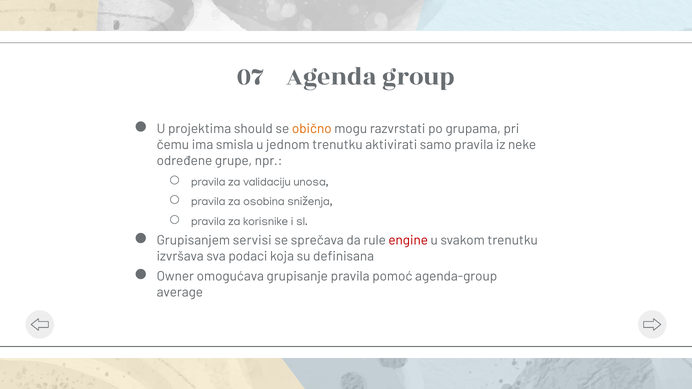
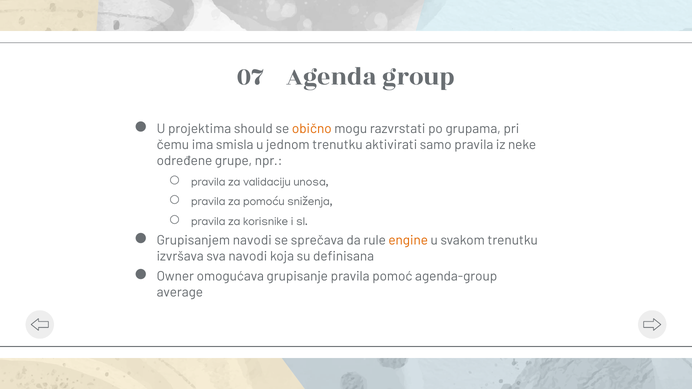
osobina: osobina -> pomoću
Grupisanjem servisi: servisi -> navodi
engine colour: red -> orange
sva podaci: podaci -> navodi
